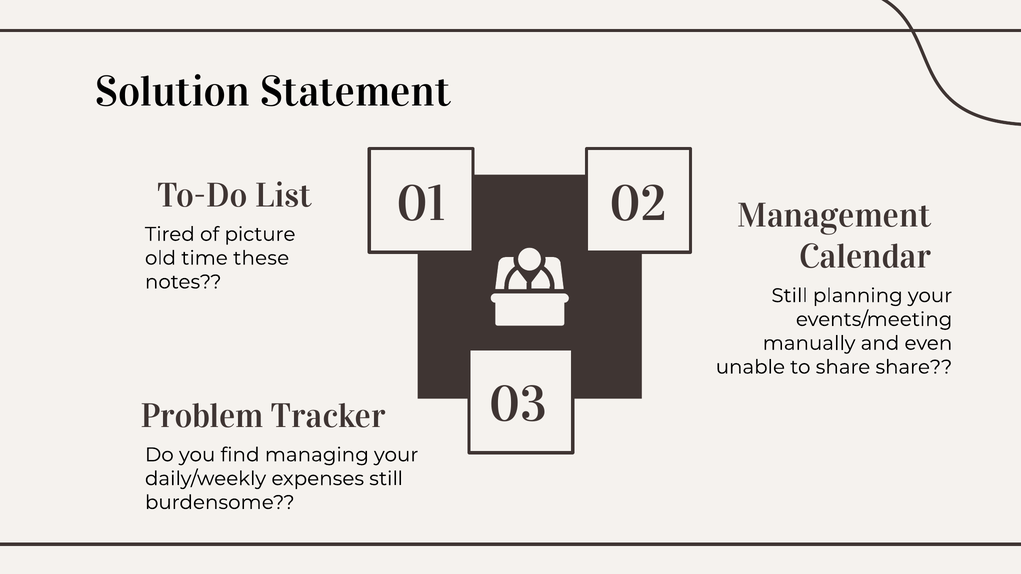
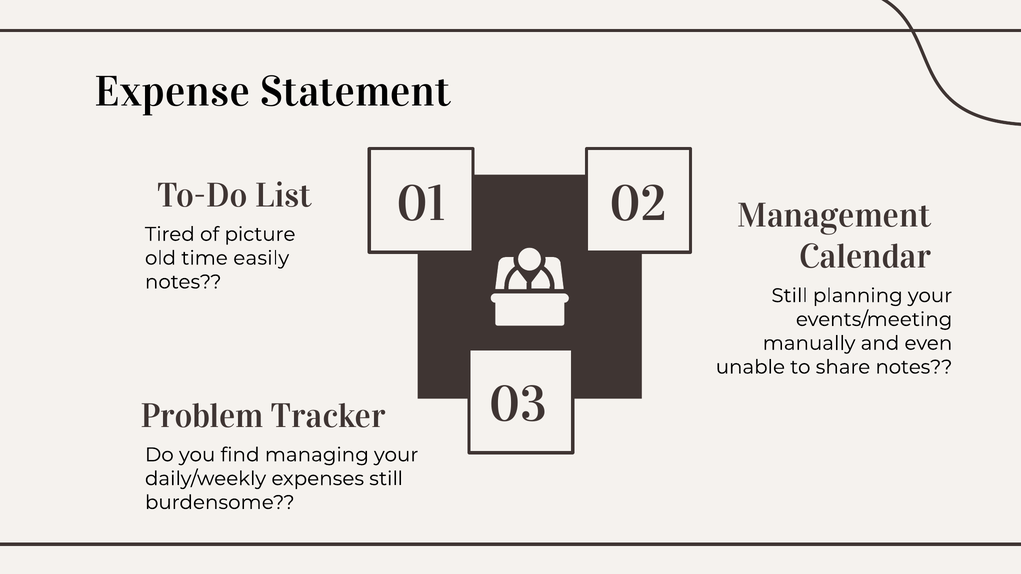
Solution: Solution -> Expense
these: these -> easily
share share: share -> notes
